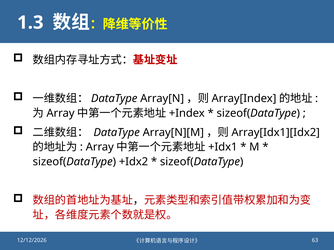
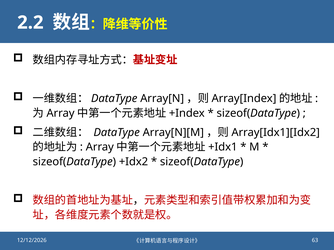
1.3: 1.3 -> 2.2
